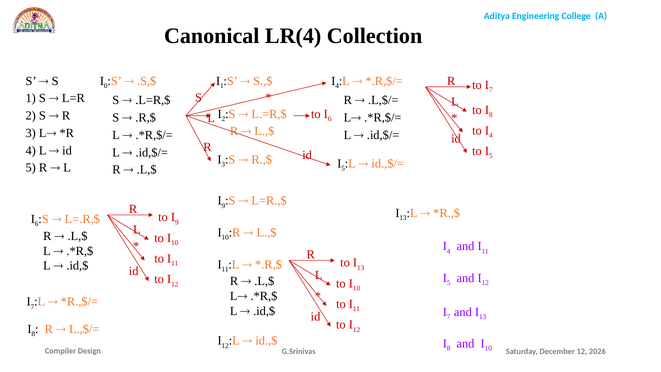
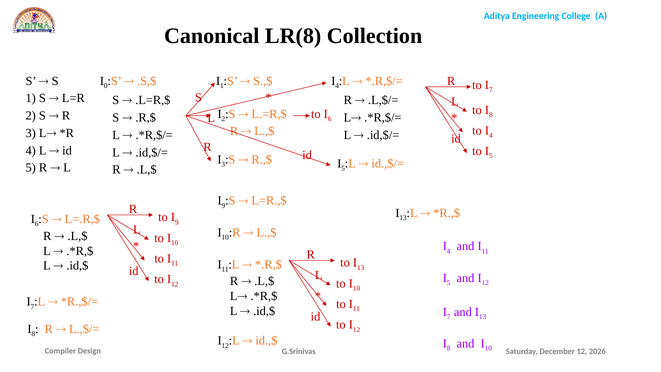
LR(4: LR(4 -> LR(8
